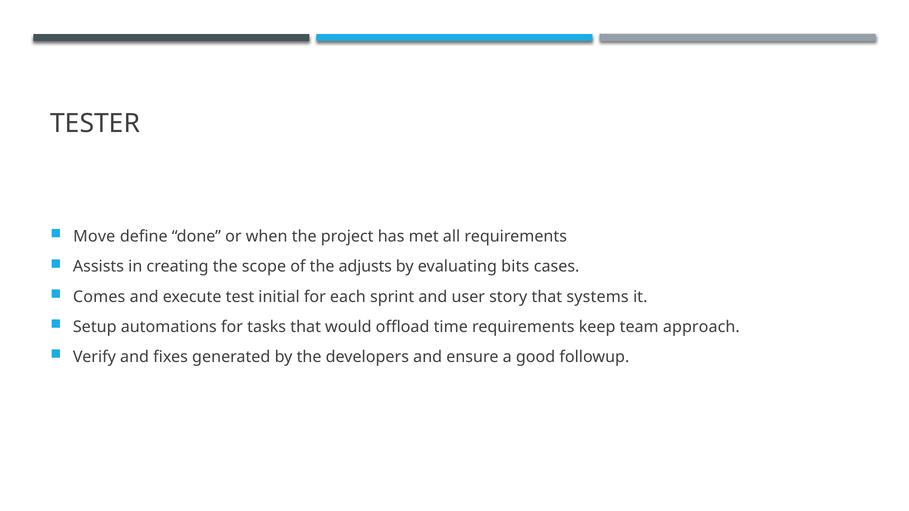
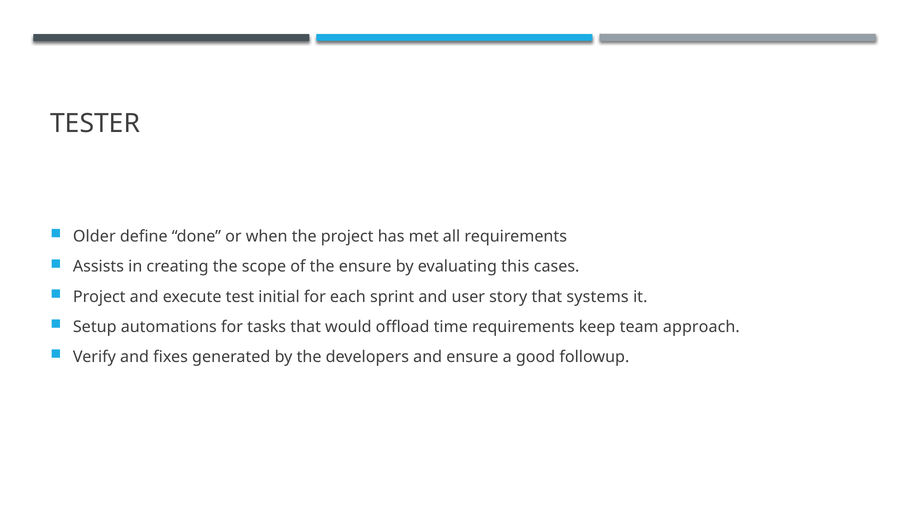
Move: Move -> Older
the adjusts: adjusts -> ensure
bits: bits -> this
Comes at (99, 297): Comes -> Project
